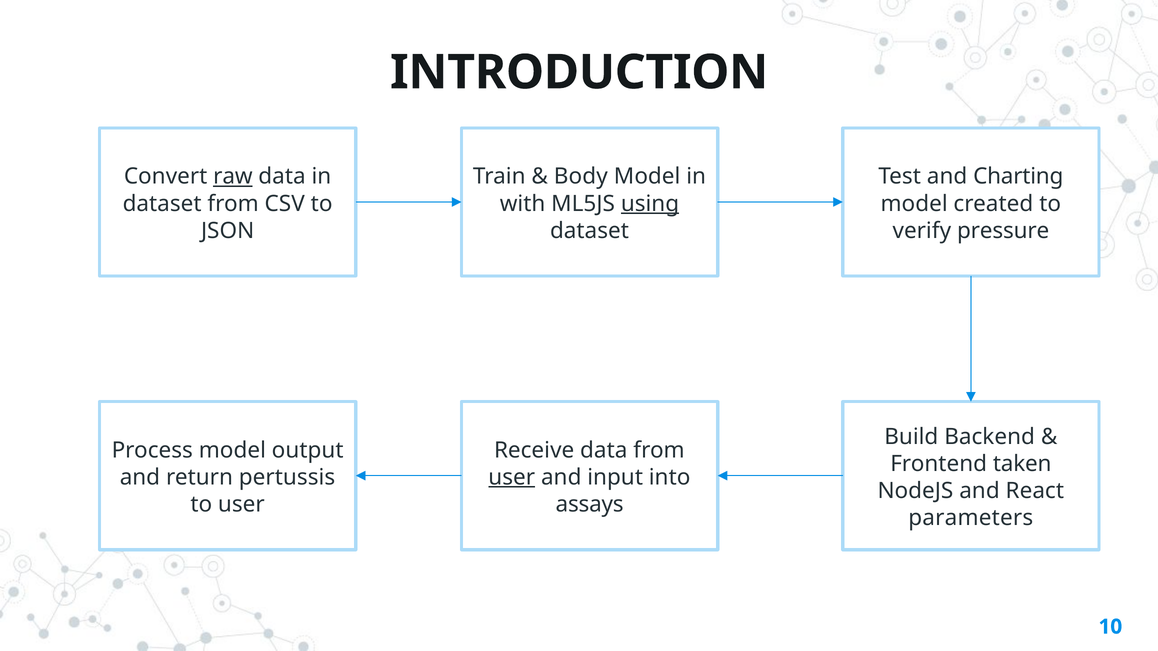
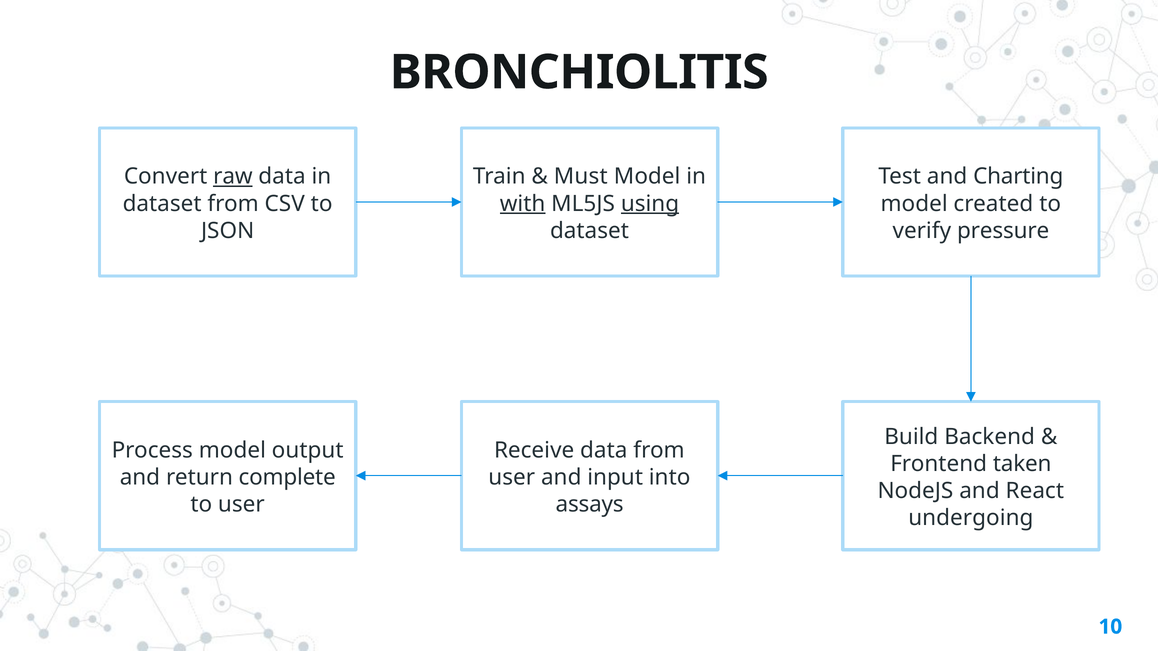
INTRODUCTION: INTRODUCTION -> BRONCHIOLITIS
Body: Body -> Must
with underline: none -> present
pertussis: pertussis -> complete
user at (512, 478) underline: present -> none
parameters: parameters -> undergoing
